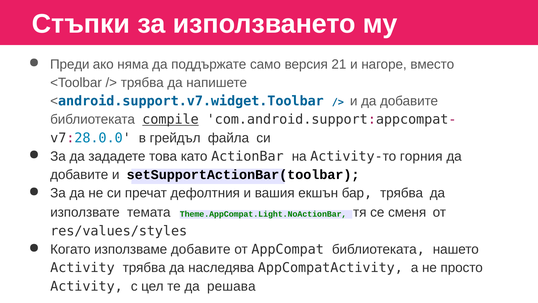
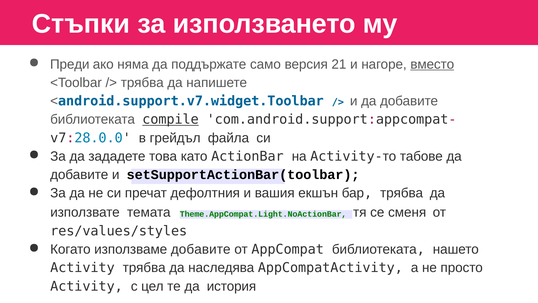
вместо underline: none -> present
горния: горния -> табове
решава: решава -> история
